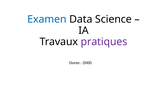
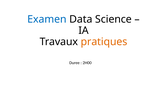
pratiques colour: purple -> orange
